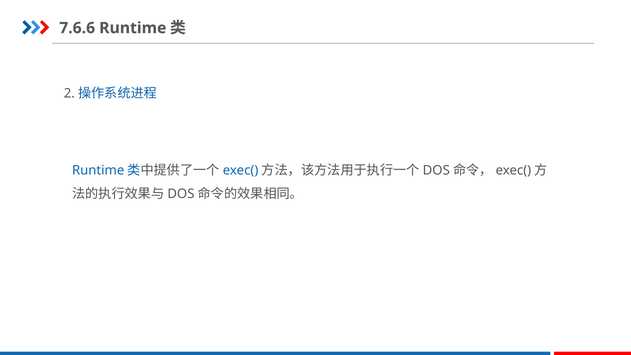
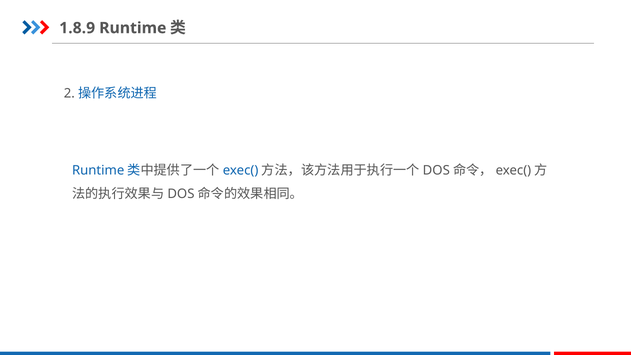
7.6.6: 7.6.6 -> 1.8.9
